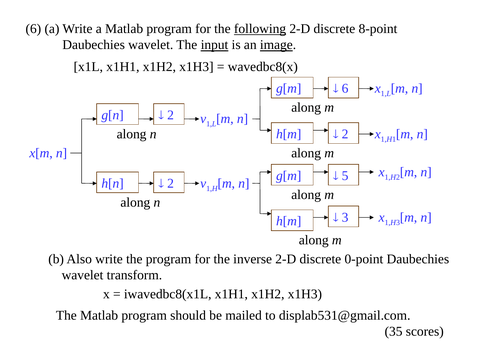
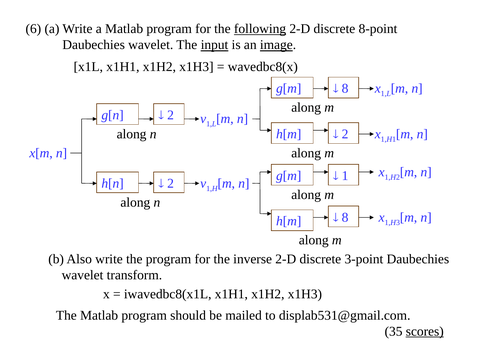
6 at (345, 89): 6 -> 8
5: 5 -> 1
3 at (345, 218): 3 -> 8
0-point: 0-point -> 3-point
scores underline: none -> present
